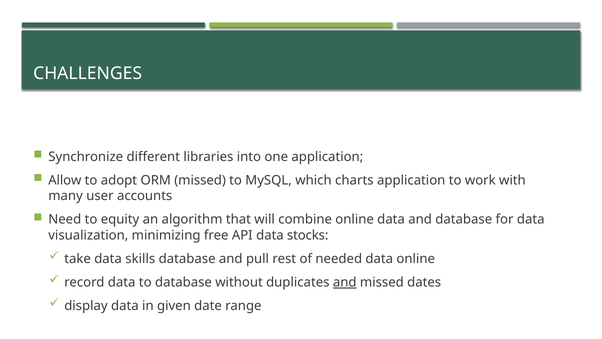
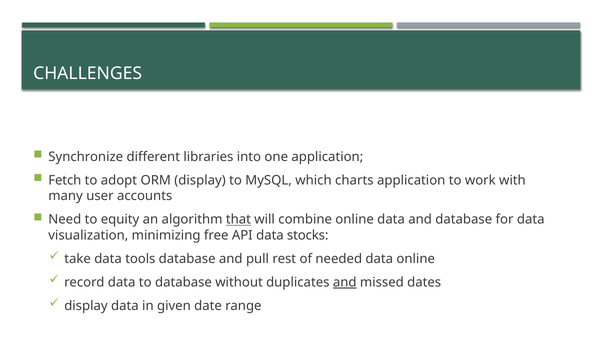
Allow: Allow -> Fetch
ORM missed: missed -> display
that underline: none -> present
skills: skills -> tools
